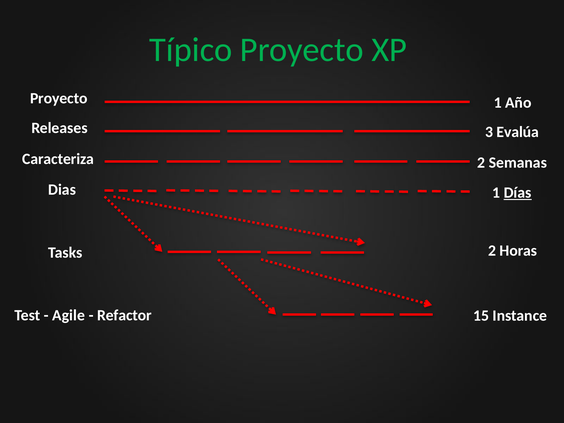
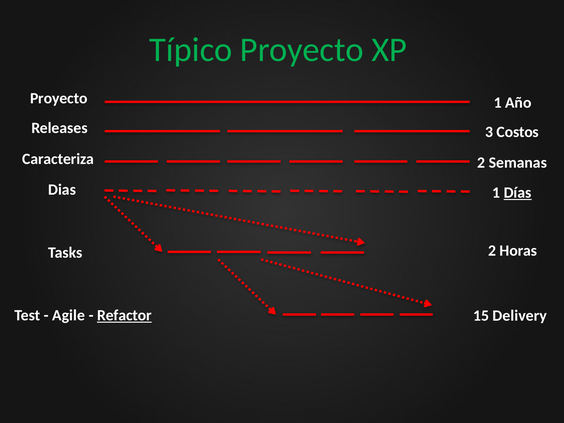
Evalúa: Evalúa -> Costos
Refactor underline: none -> present
Instance: Instance -> Delivery
